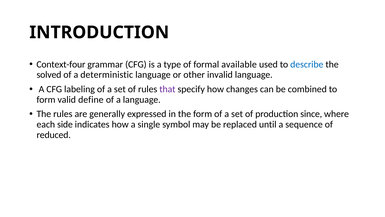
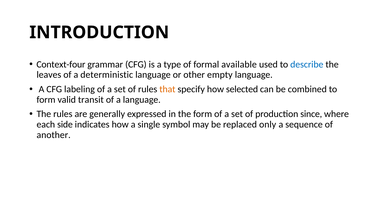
solved: solved -> leaves
invalid: invalid -> empty
that colour: purple -> orange
changes: changes -> selected
define: define -> transit
until: until -> only
reduced: reduced -> another
